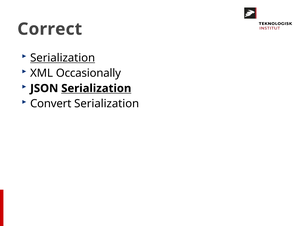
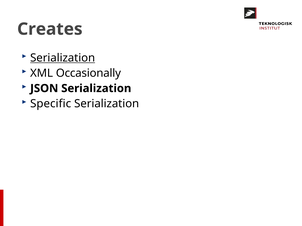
Correct: Correct -> Creates
Serialization at (96, 89) underline: present -> none
Convert: Convert -> Specific
